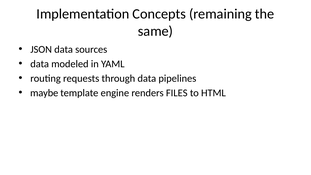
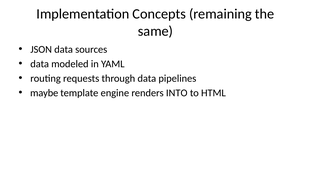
FILES: FILES -> INTO
